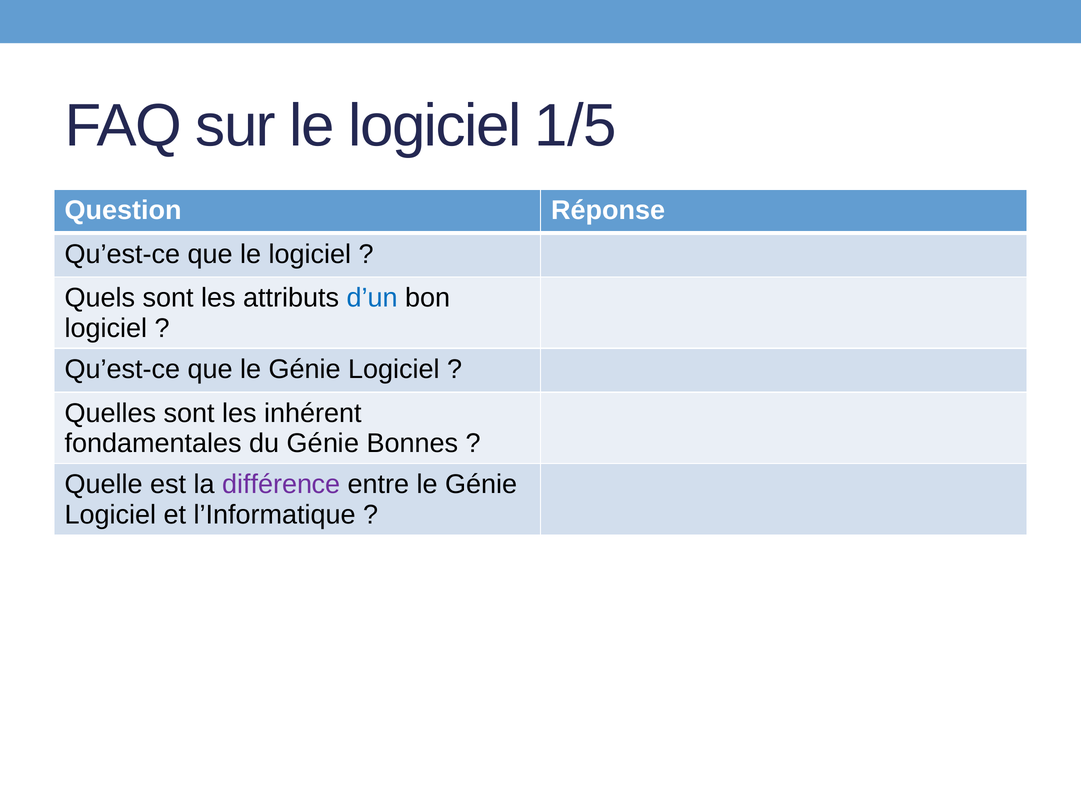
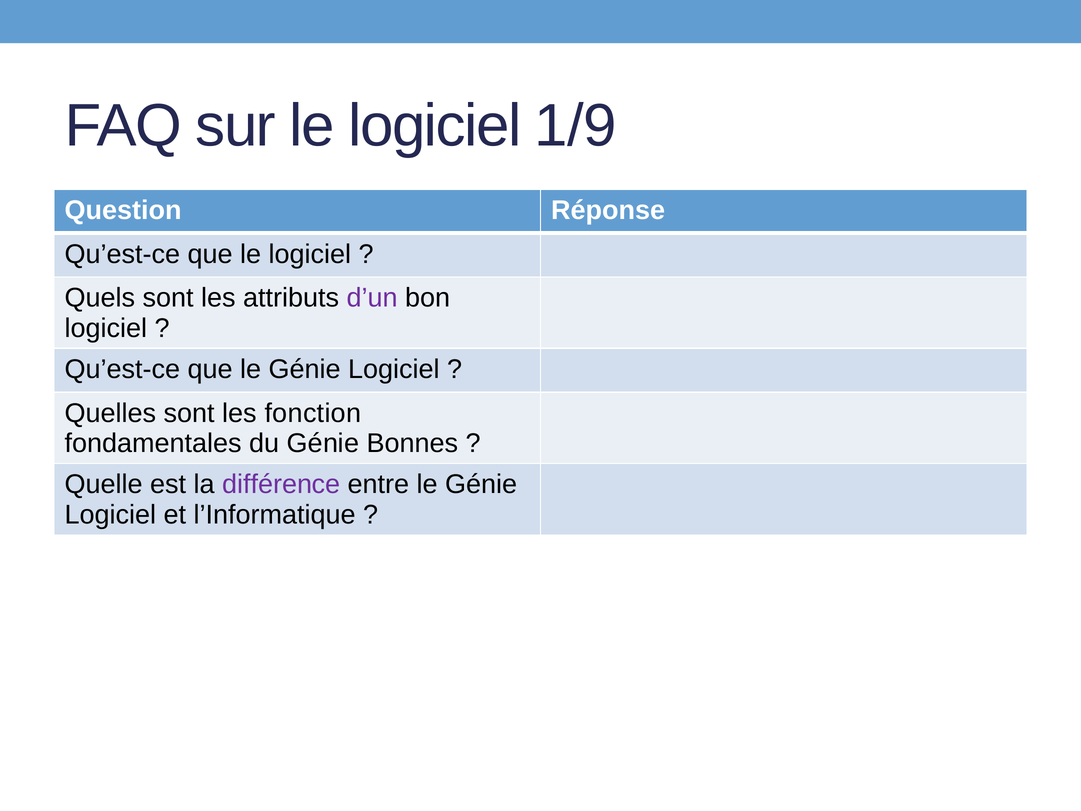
1/5: 1/5 -> 1/9
d’un colour: blue -> purple
inhérent: inhérent -> fonction
